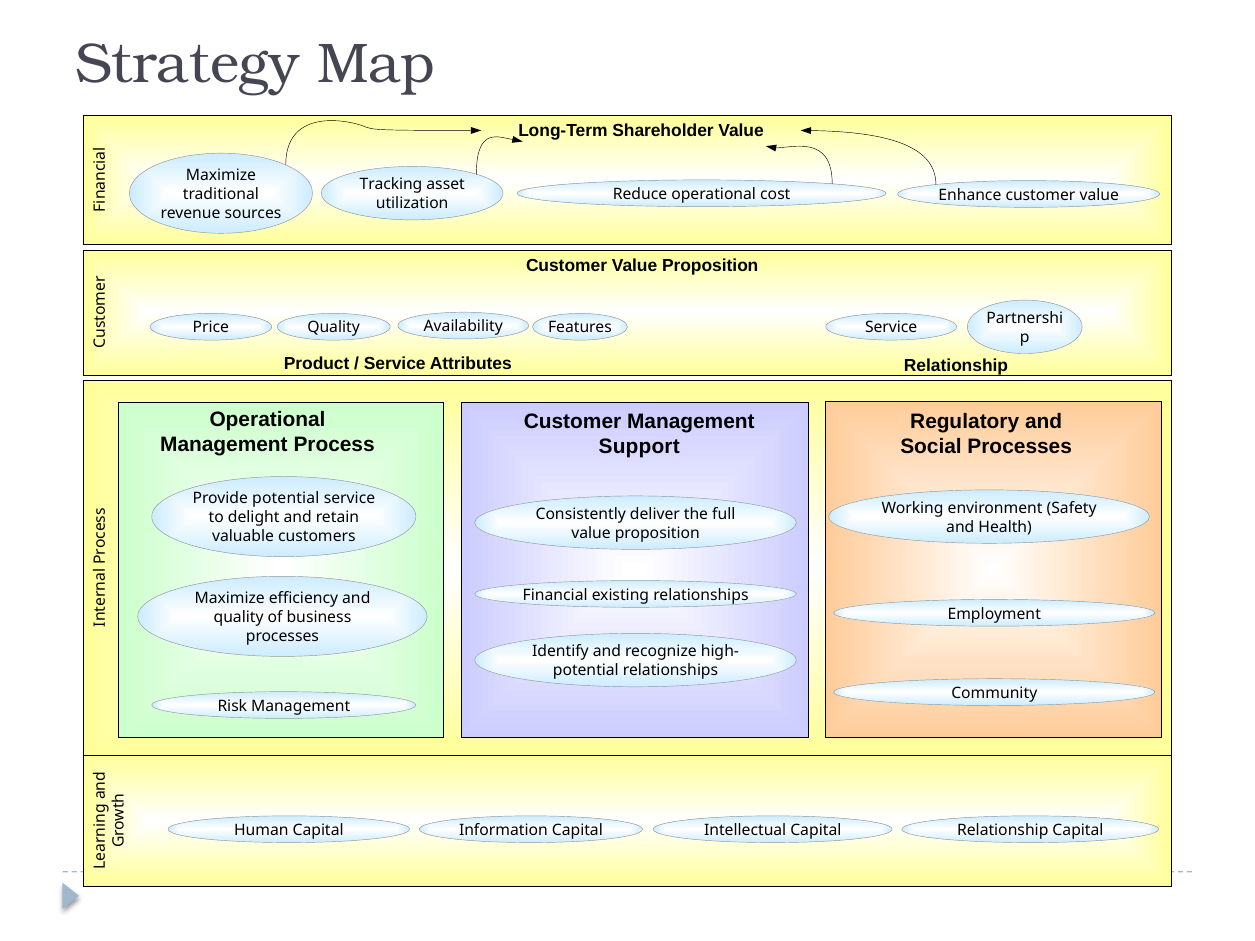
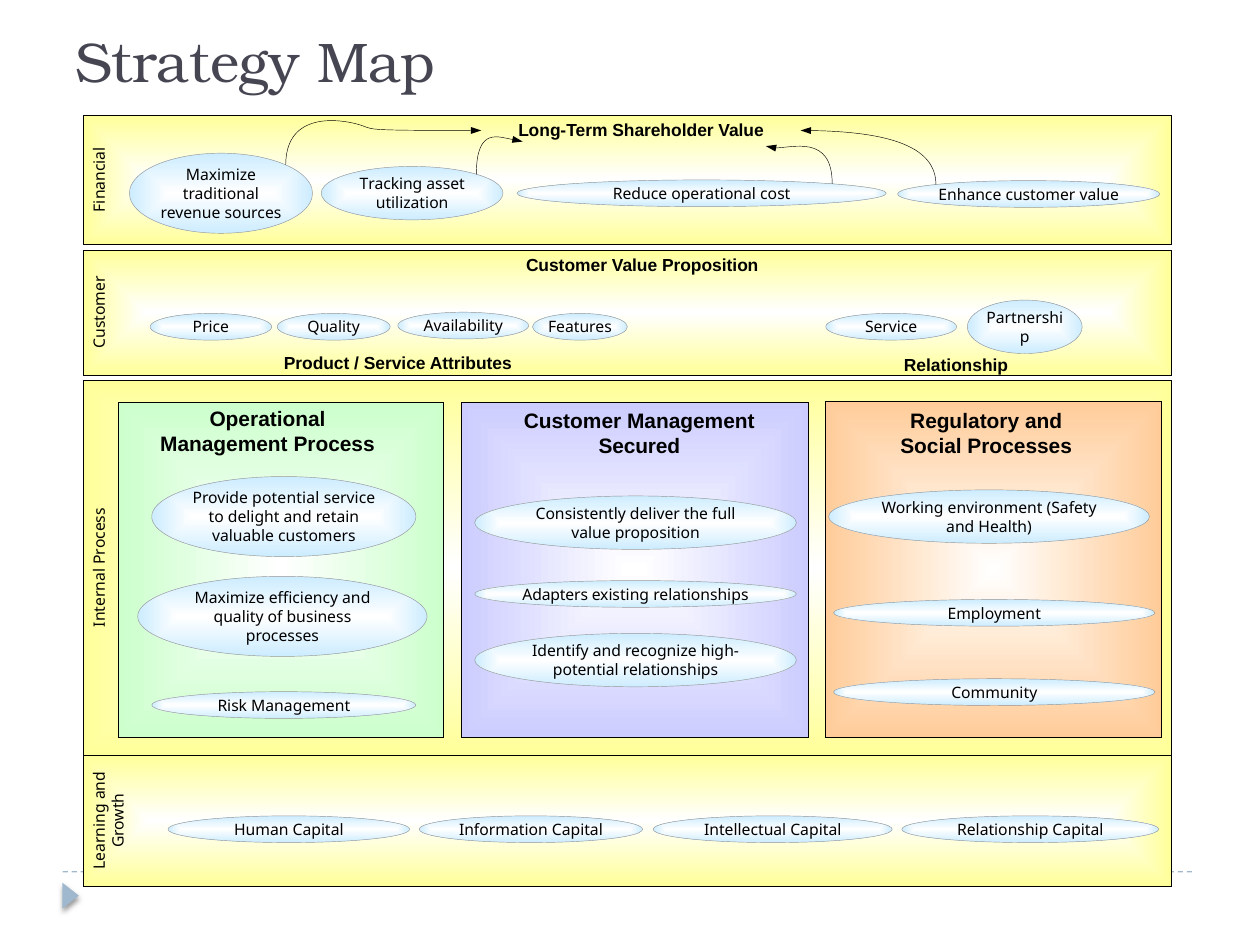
Support: Support -> Secured
Financial: Financial -> Adapters
